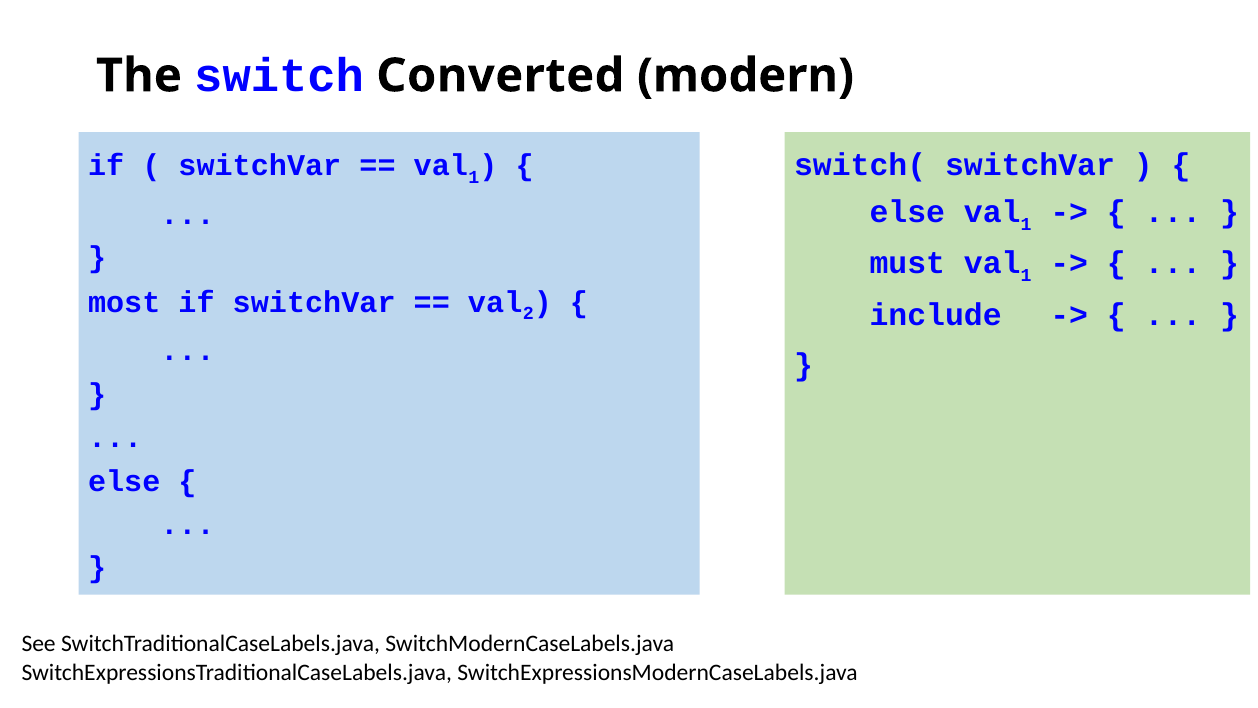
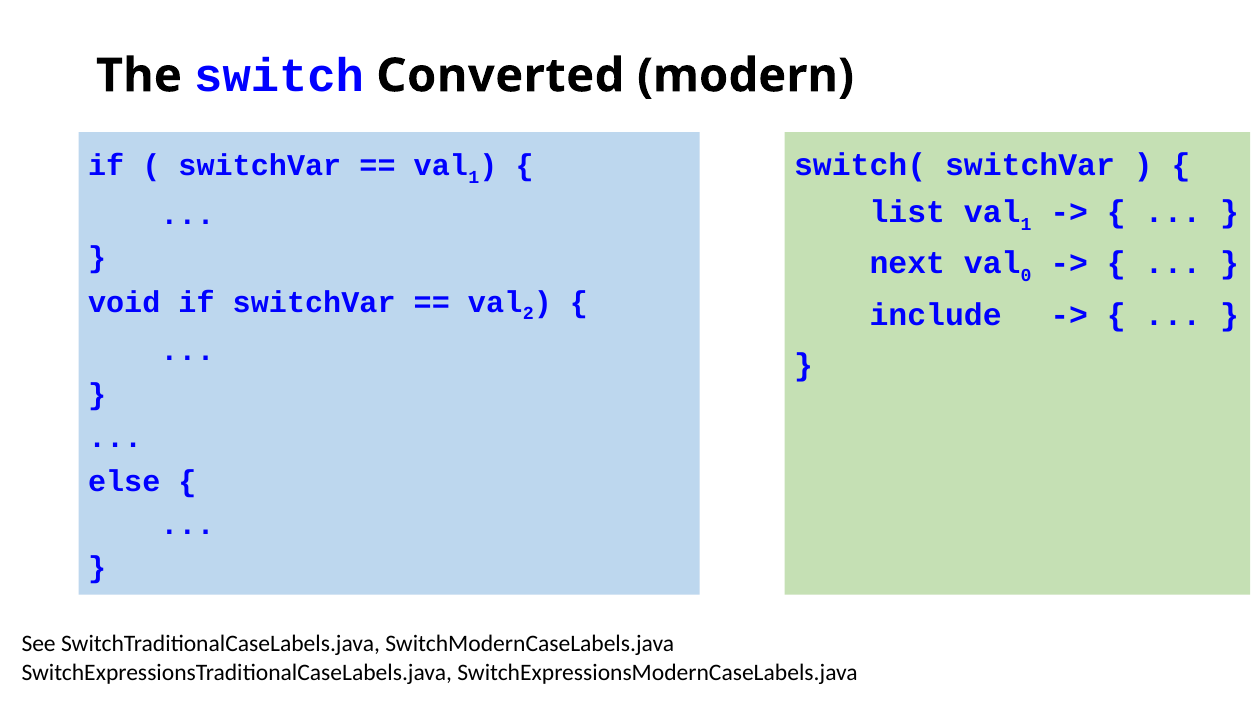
else at (907, 212): else -> list
must: must -> next
1 at (1026, 275): 1 -> 0
most: most -> void
